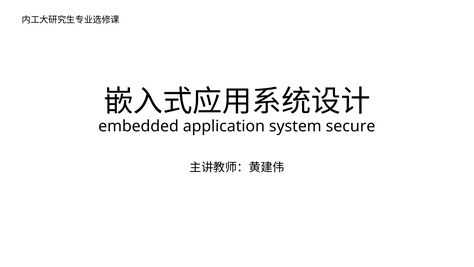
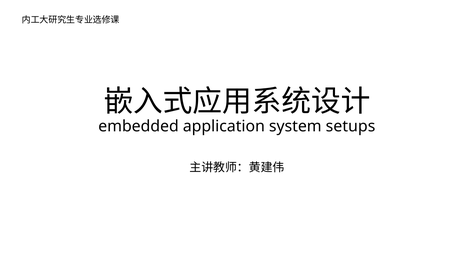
secure: secure -> setups
